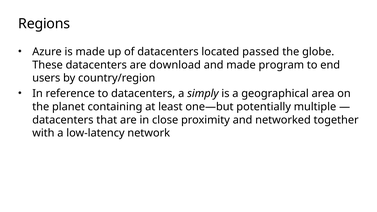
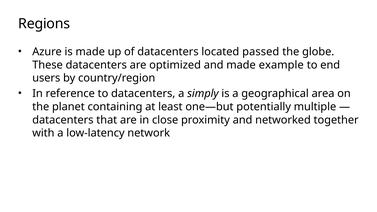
download: download -> optimized
program: program -> example
